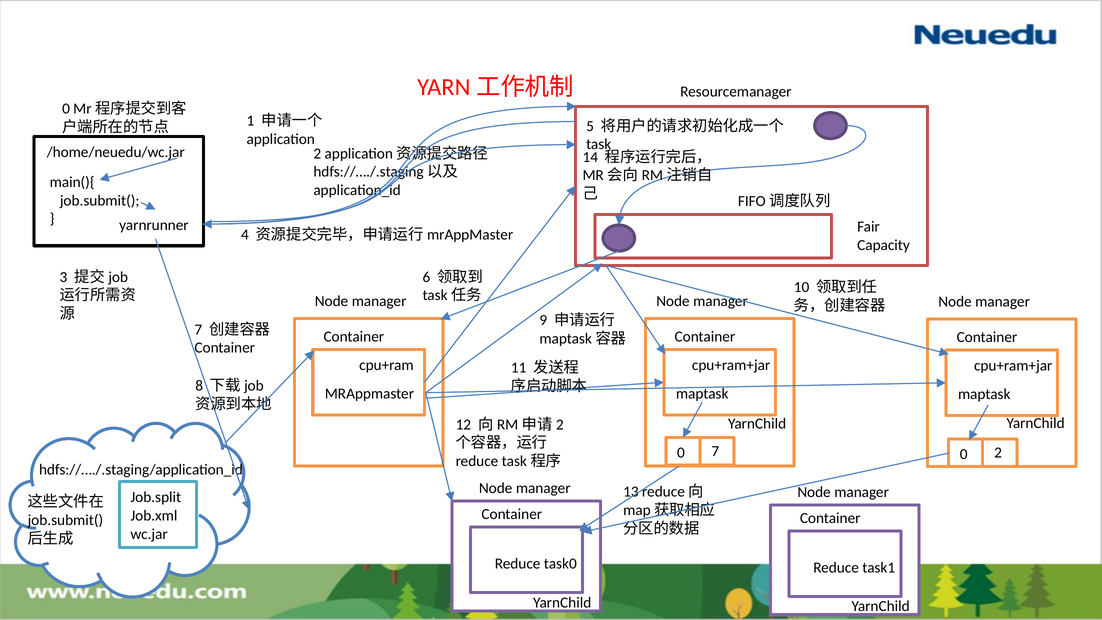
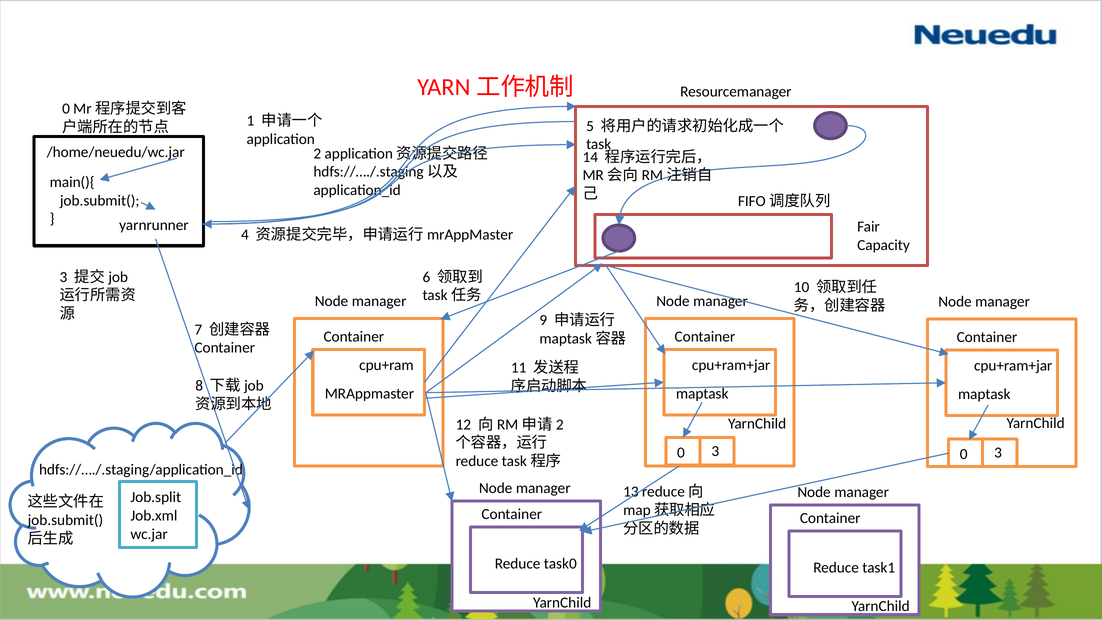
7 at (715, 451): 7 -> 3
2 at (998, 452): 2 -> 3
